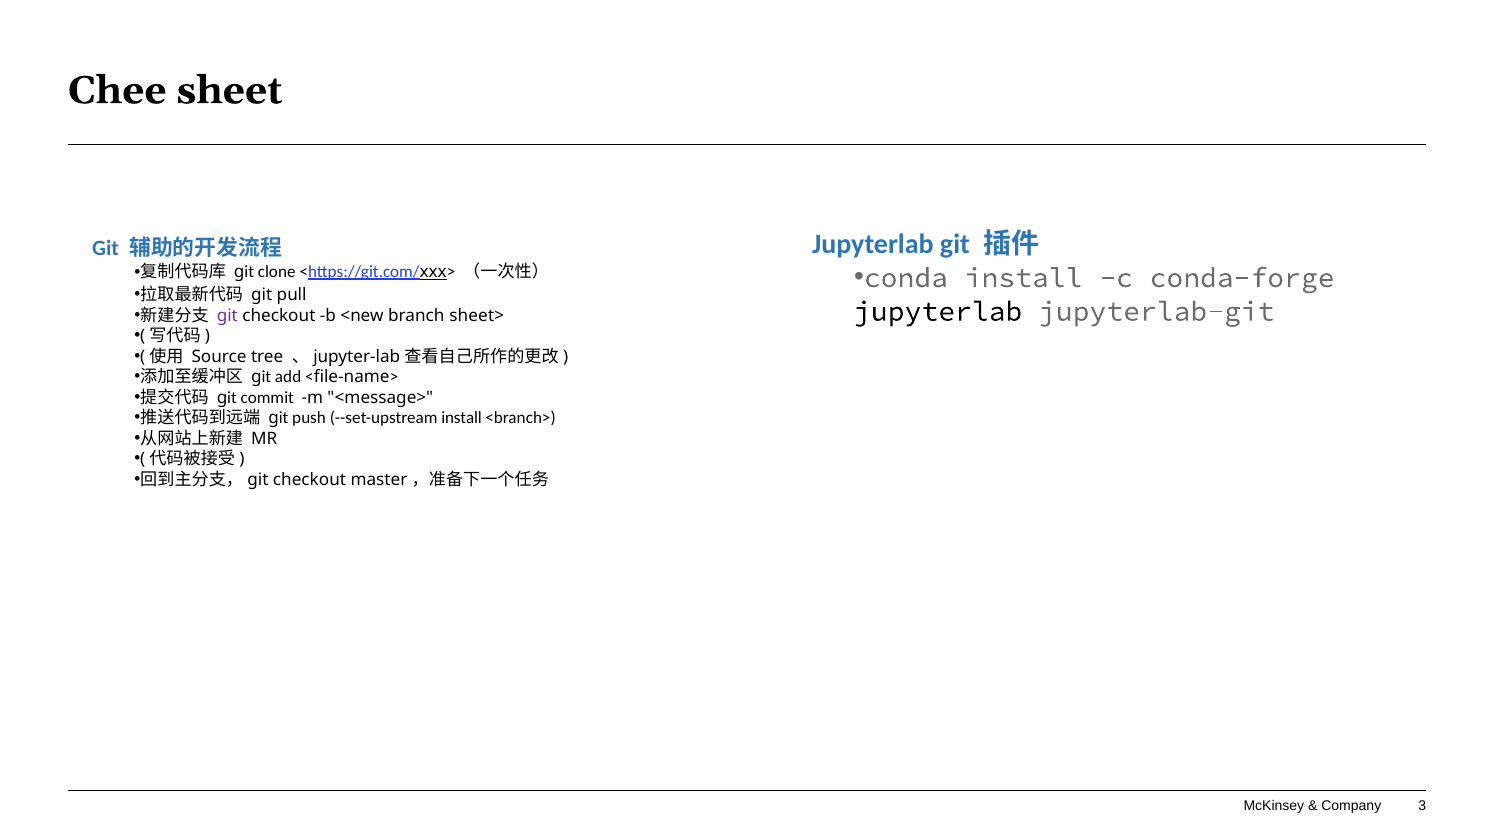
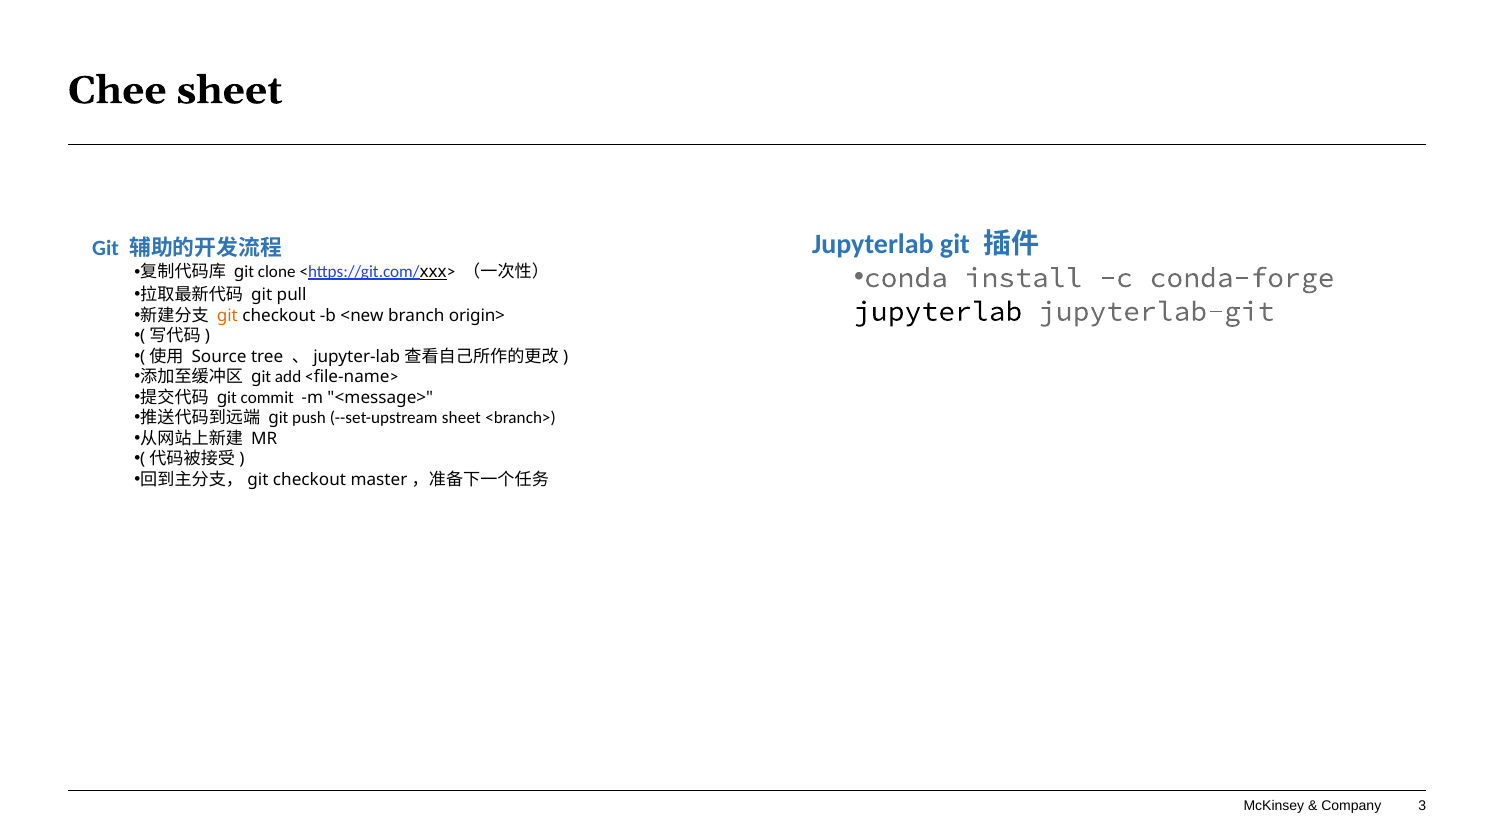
git at (227, 315) colour: purple -> orange
sheet>: sheet> -> origin>
--set-upstream install: install -> sheet
